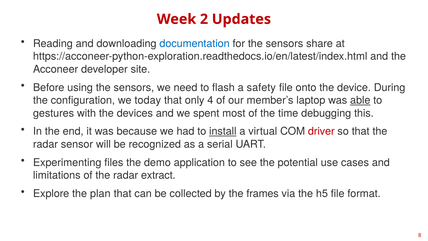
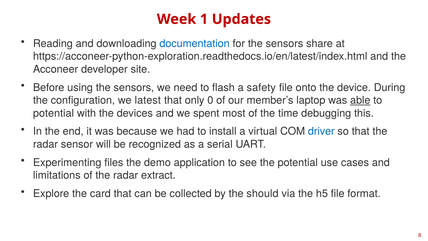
2: 2 -> 1
today: today -> latest
4: 4 -> 0
gestures at (54, 113): gestures -> potential
install underline: present -> none
driver colour: red -> blue
plan: plan -> card
frames: frames -> should
